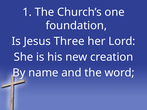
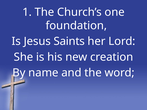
Three: Three -> Saints
